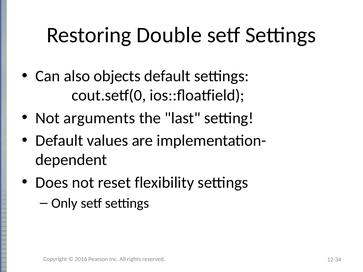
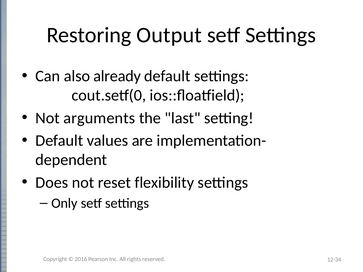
Double: Double -> Output
objects: objects -> already
